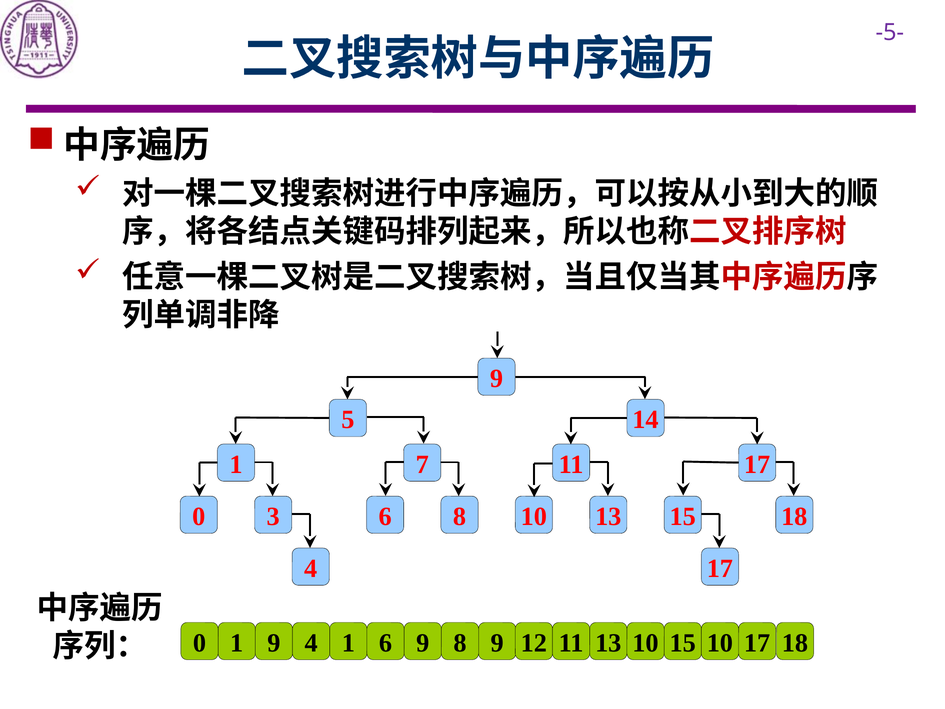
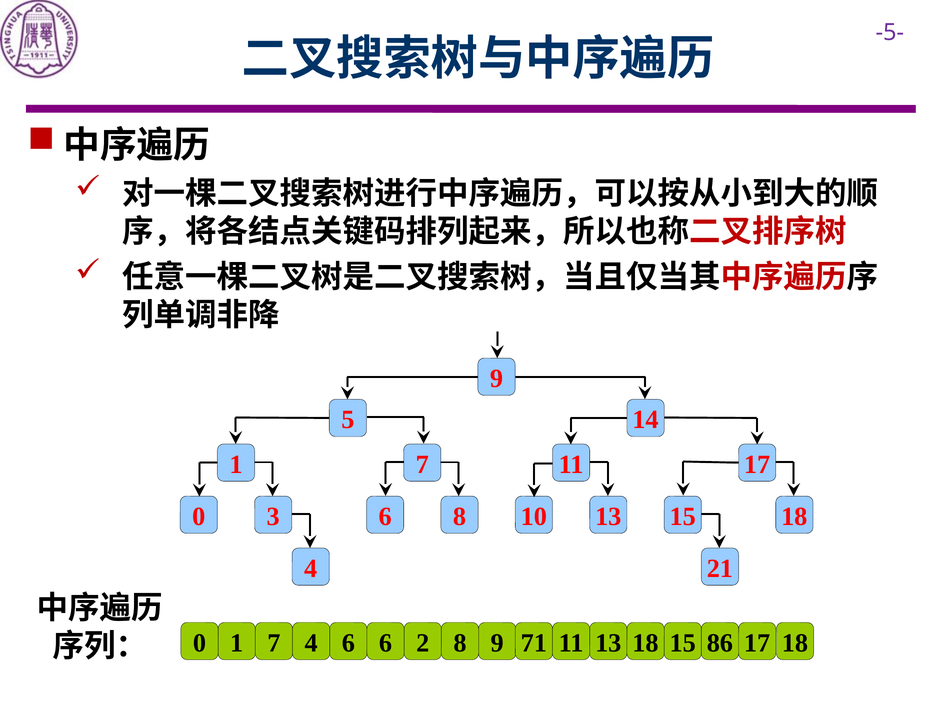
4 17: 17 -> 21
1 9: 9 -> 7
4 1: 1 -> 6
6 9: 9 -> 2
12: 12 -> 71
13 10: 10 -> 18
15 10: 10 -> 86
